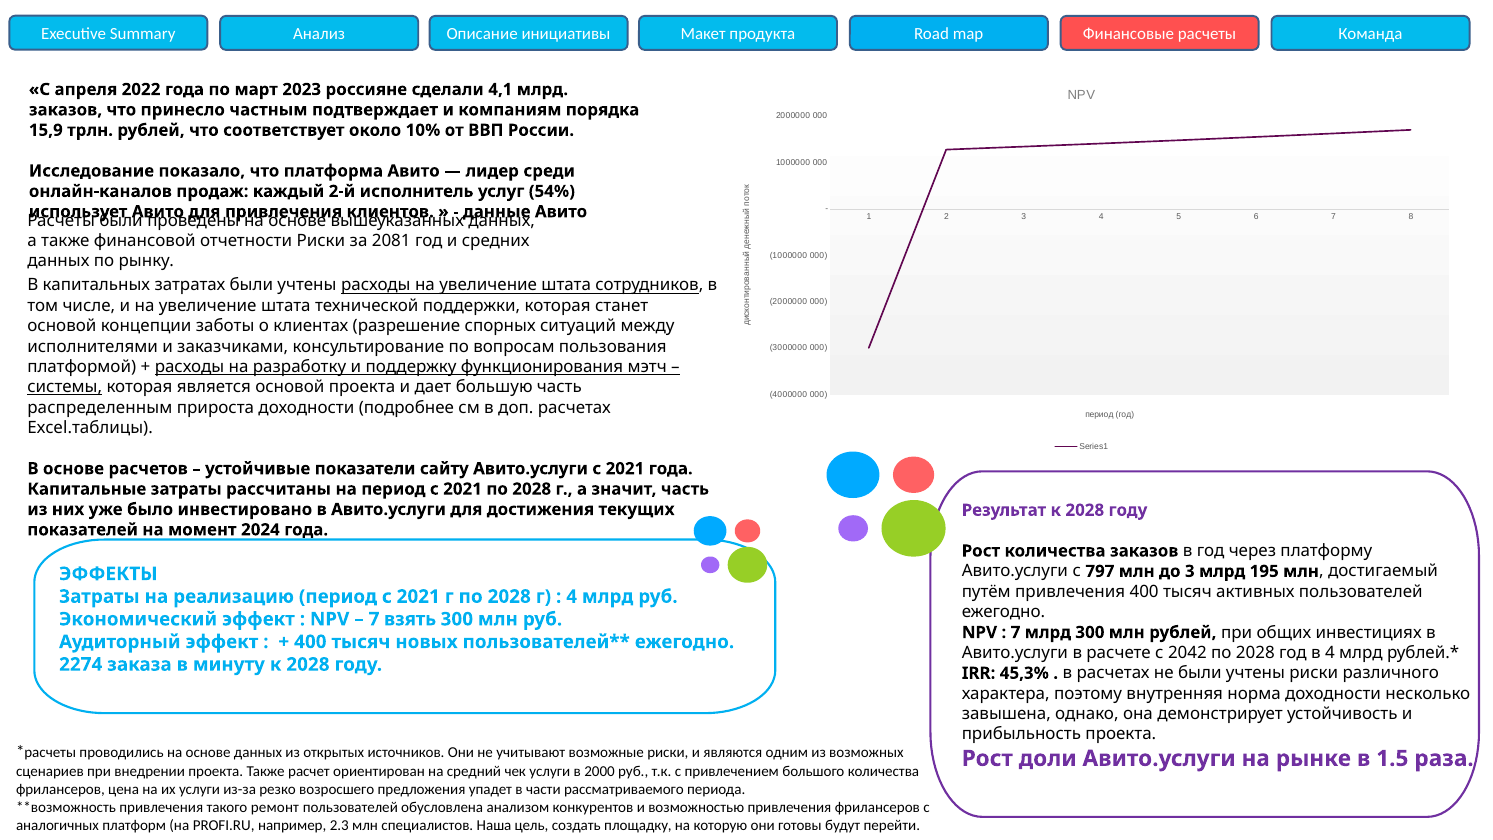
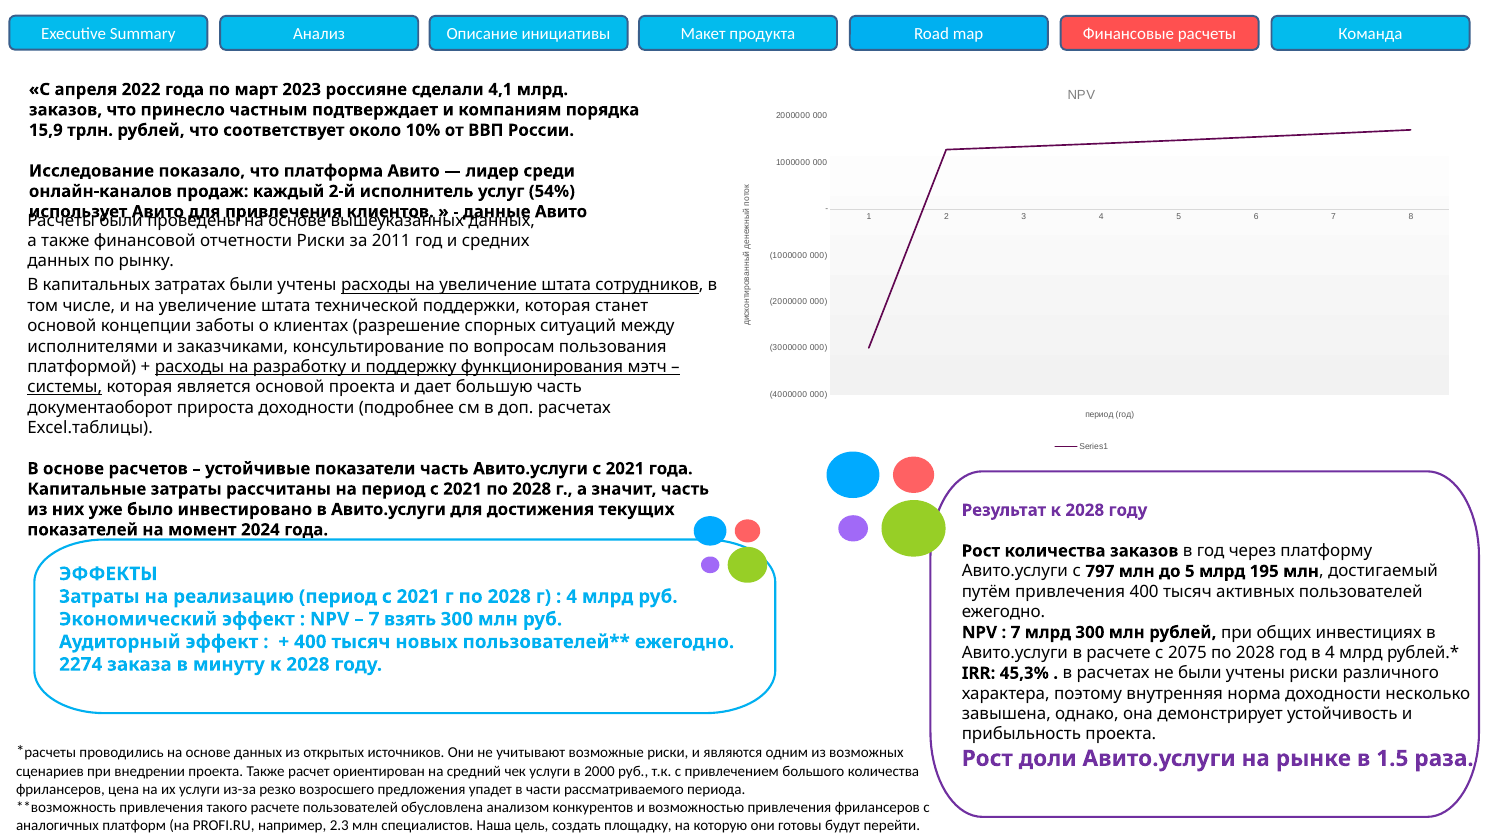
2081: 2081 -> 2011
распределенным: распределенным -> документаоборот
показатели сайту: сайту -> часть
до 3: 3 -> 5
2042: 2042 -> 2075
такого ремонт: ремонт -> расчете
